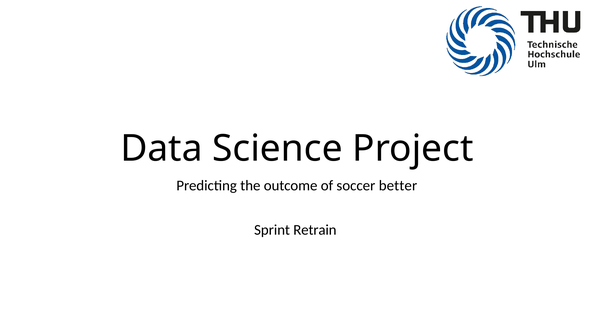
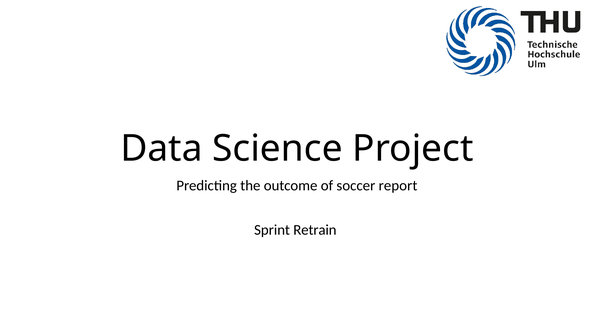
better: better -> report
